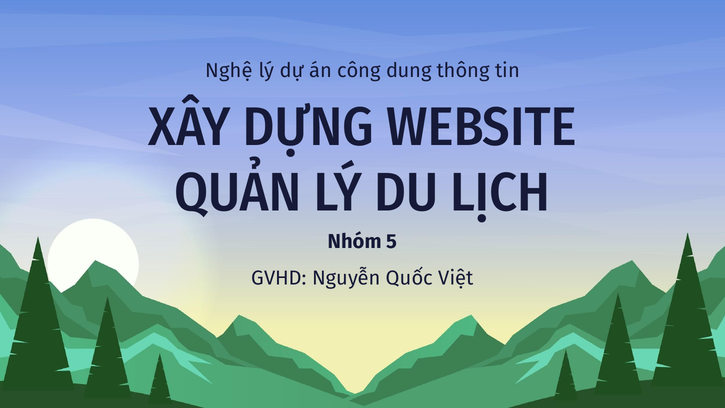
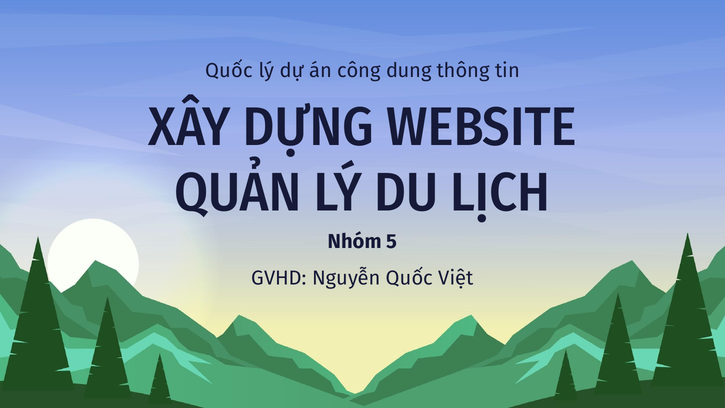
Nghệ at (229, 70): Nghệ -> Quốc
